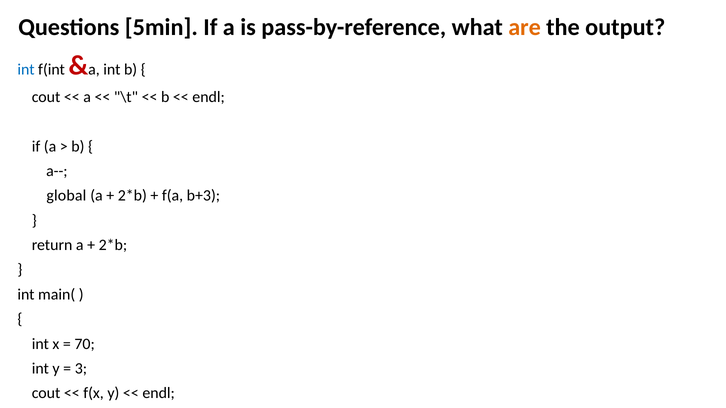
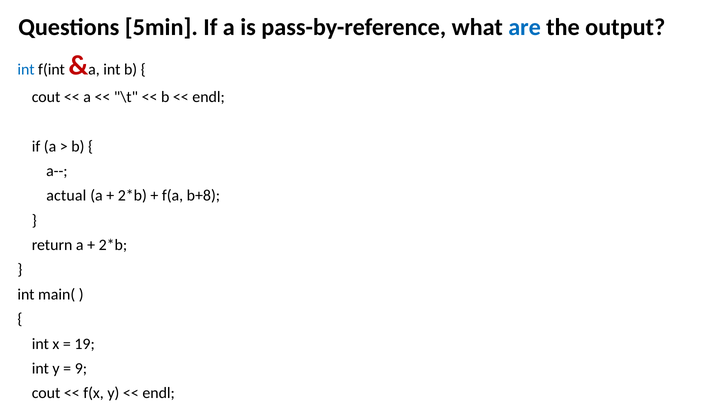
are colour: orange -> blue
global: global -> actual
b+3: b+3 -> b+8
70: 70 -> 19
3: 3 -> 9
